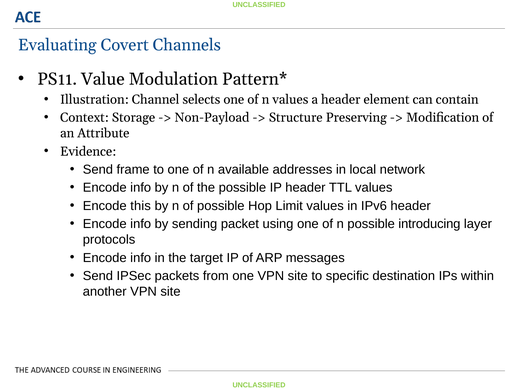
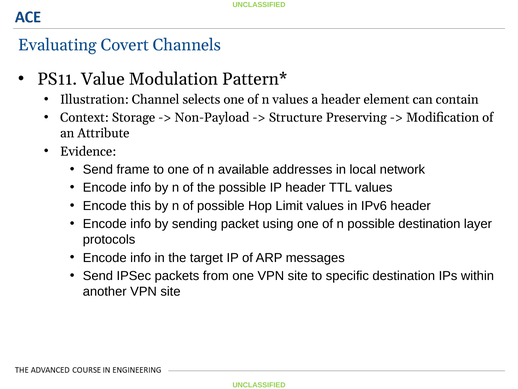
possible introducing: introducing -> destination
